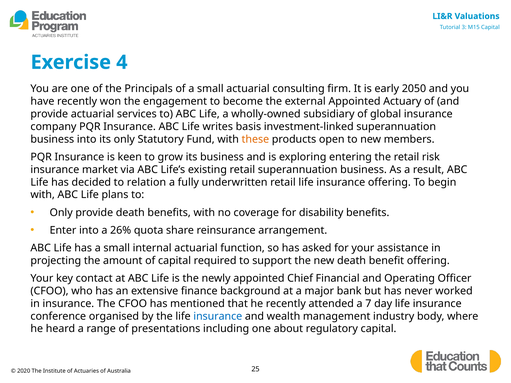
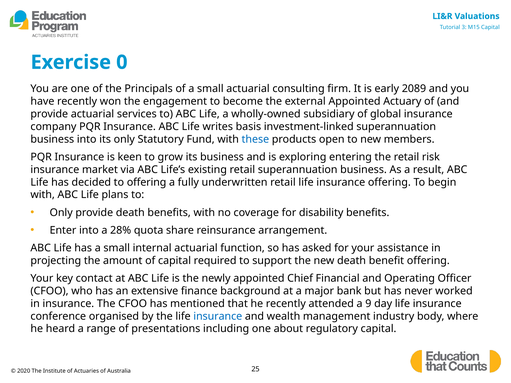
4: 4 -> 0
2050: 2050 -> 2089
these colour: orange -> blue
to relation: relation -> offering
26%: 26% -> 28%
7: 7 -> 9
